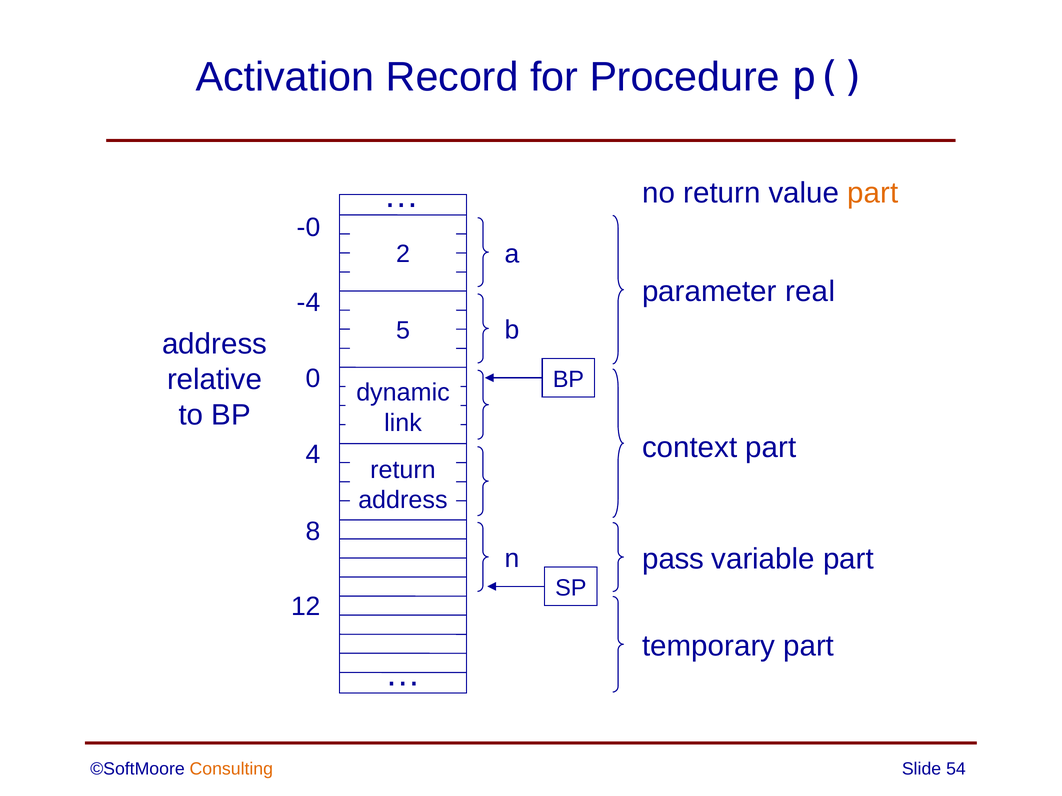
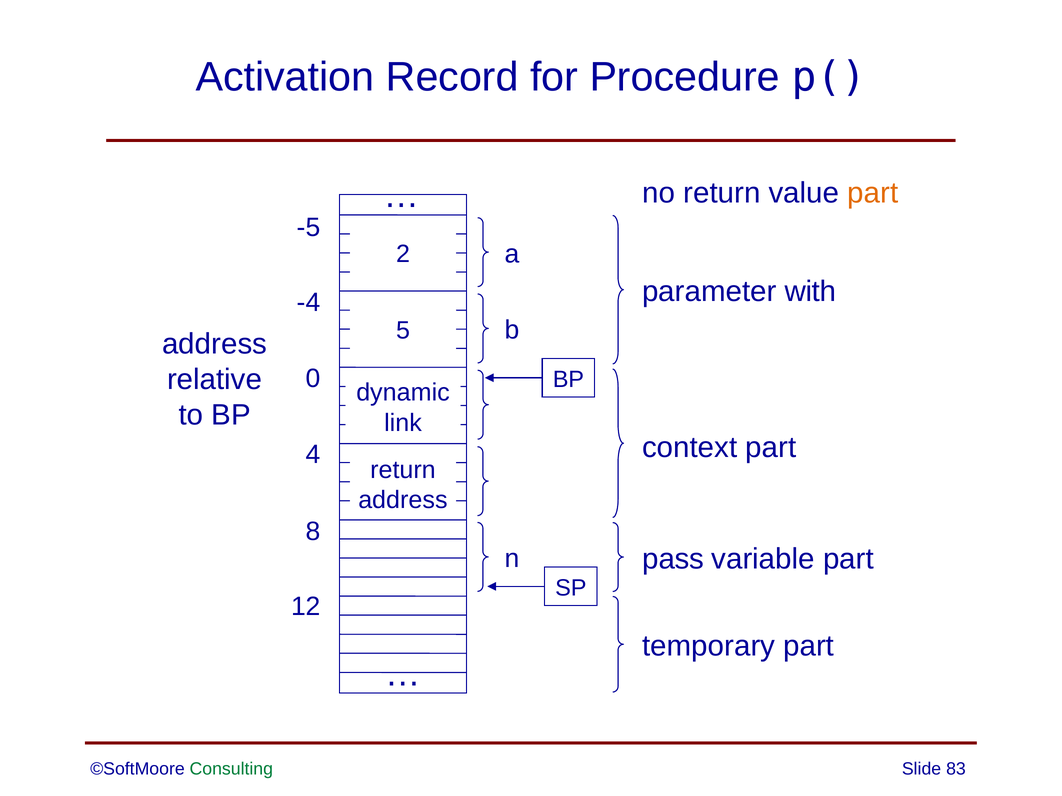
-0: -0 -> -5
real: real -> with
Consulting colour: orange -> green
54: 54 -> 83
